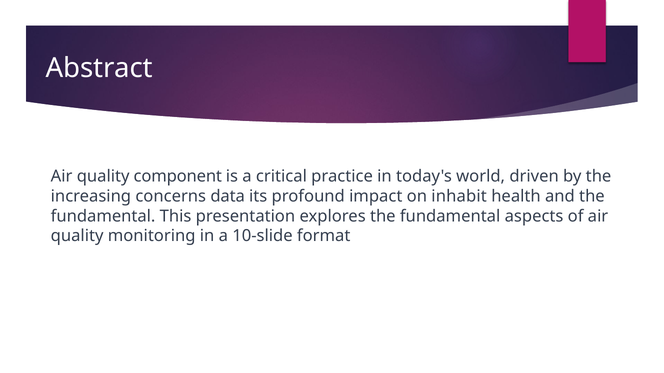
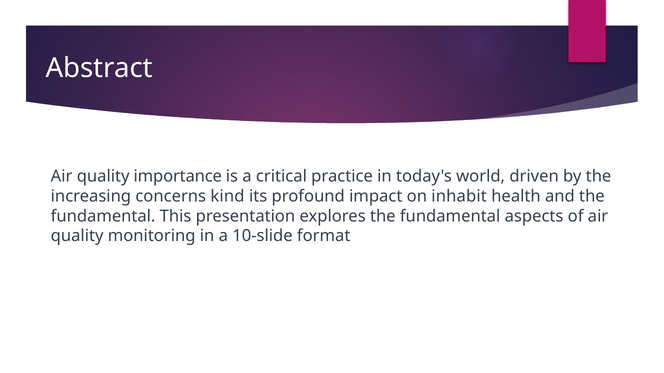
component: component -> importance
data: data -> kind
